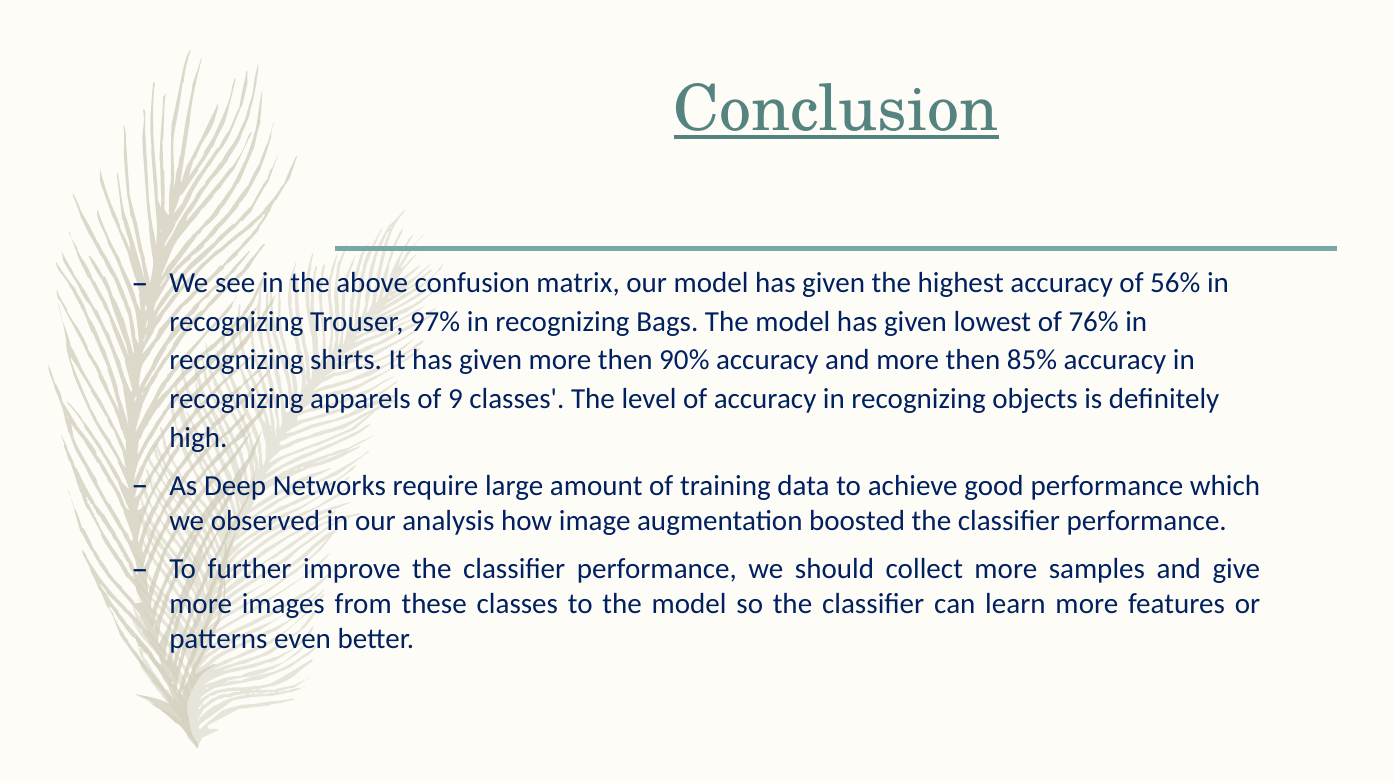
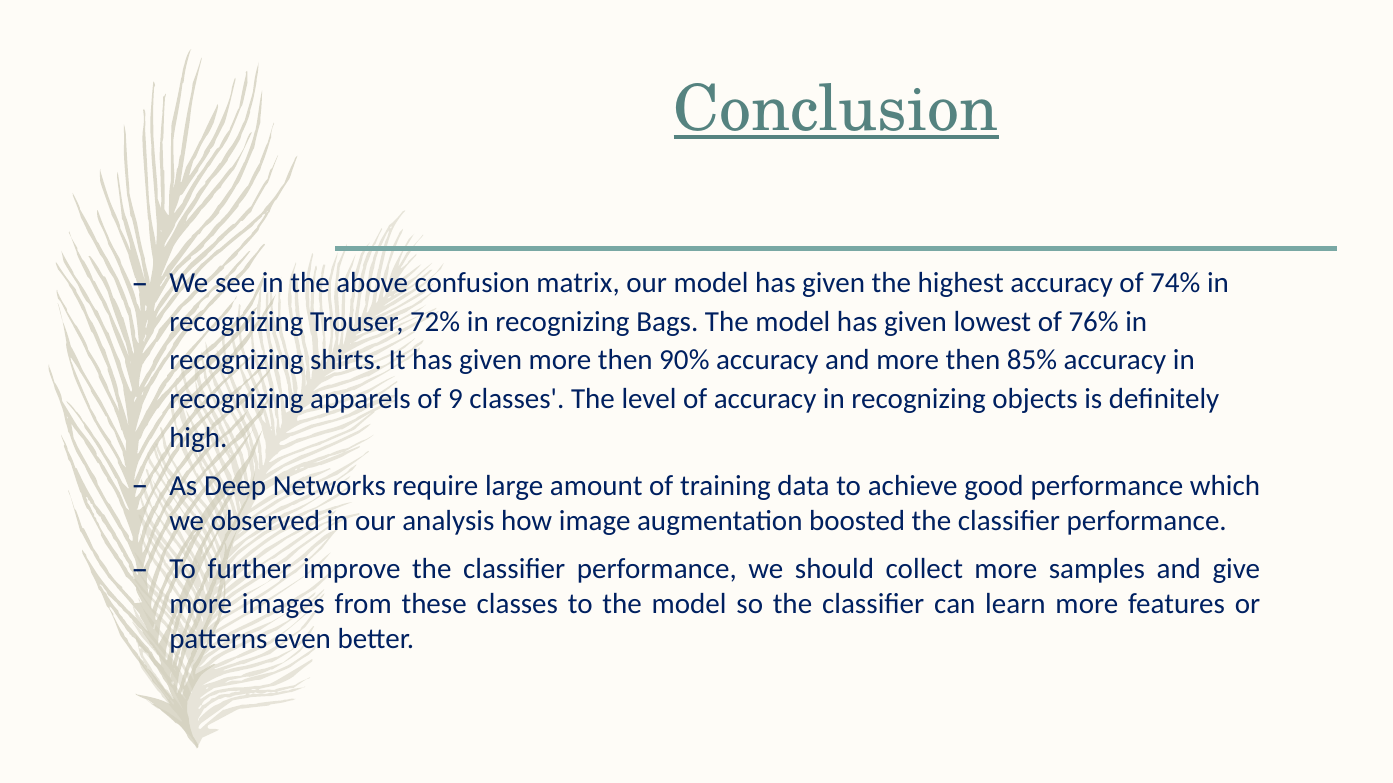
56%: 56% -> 74%
97%: 97% -> 72%
